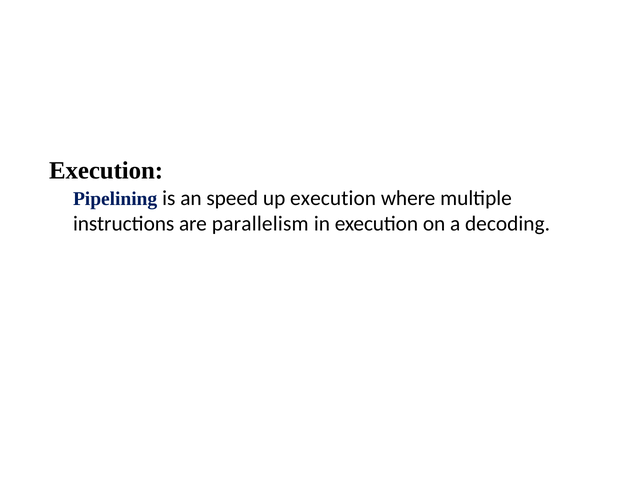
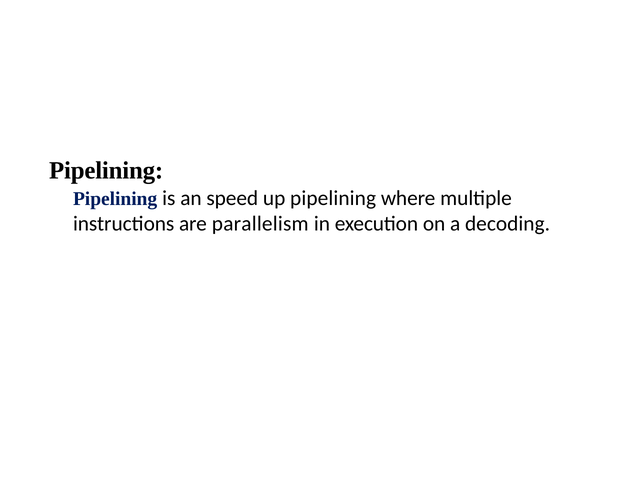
Execution at (106, 171): Execution -> Pipelining
up execution: execution -> pipelining
